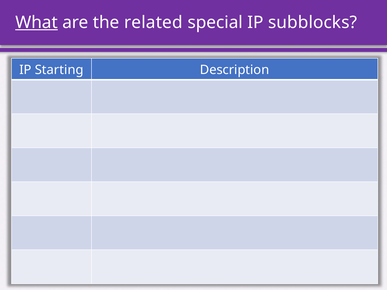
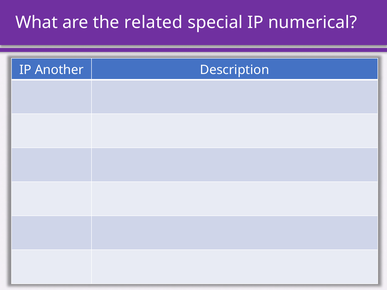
What underline: present -> none
subblocks: subblocks -> numerical
Starting: Starting -> Another
